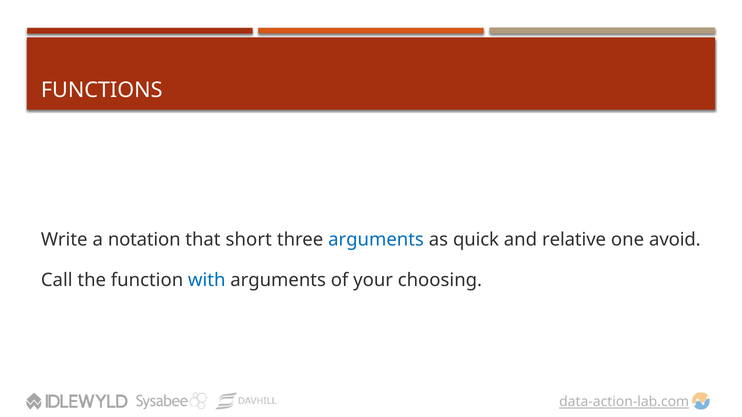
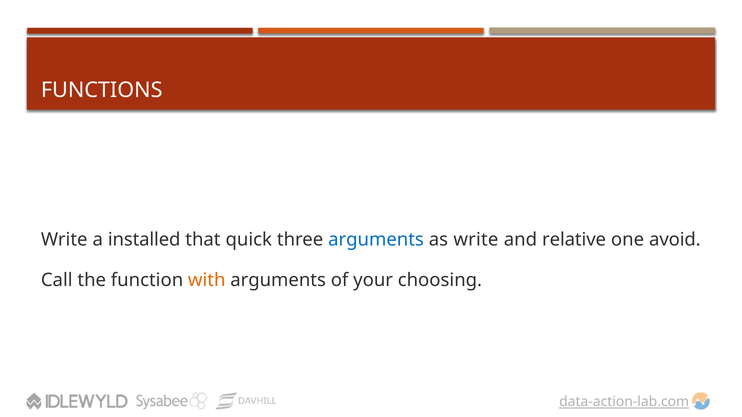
notation: notation -> installed
short: short -> quick
as quick: quick -> write
with colour: blue -> orange
